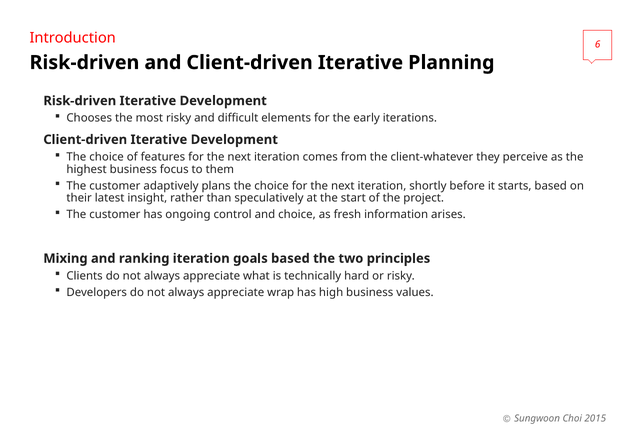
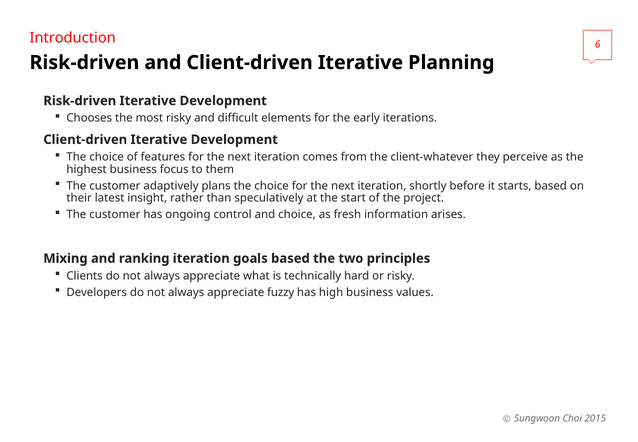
wrap: wrap -> fuzzy
